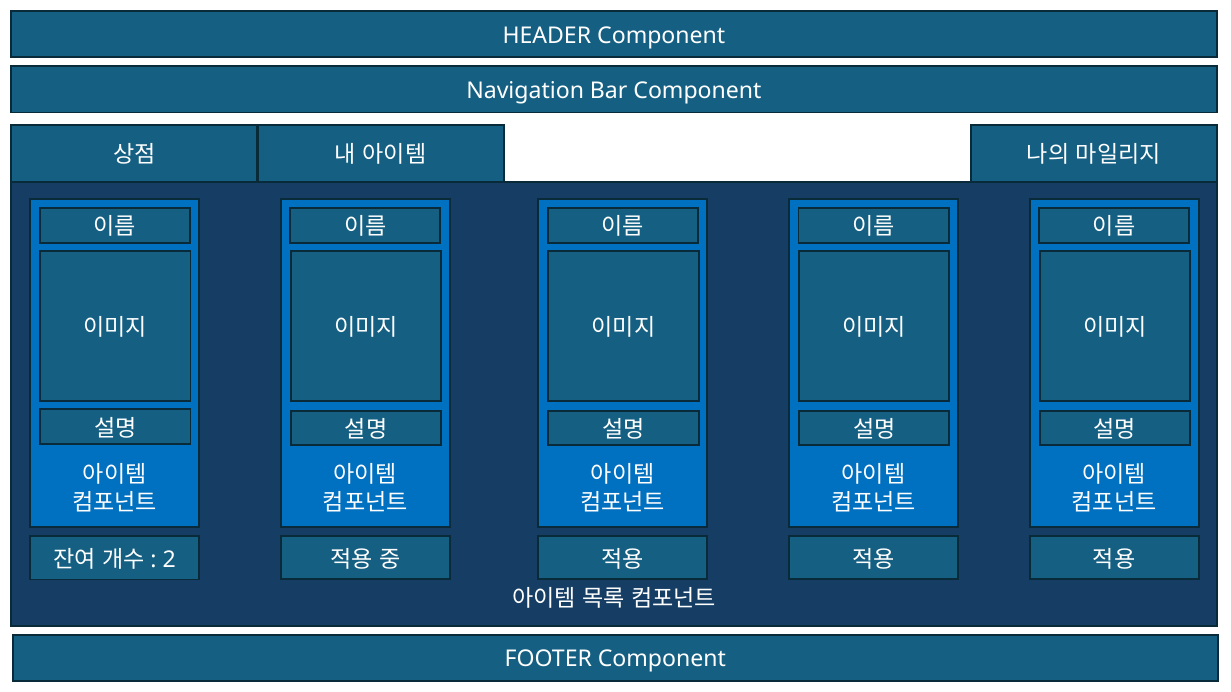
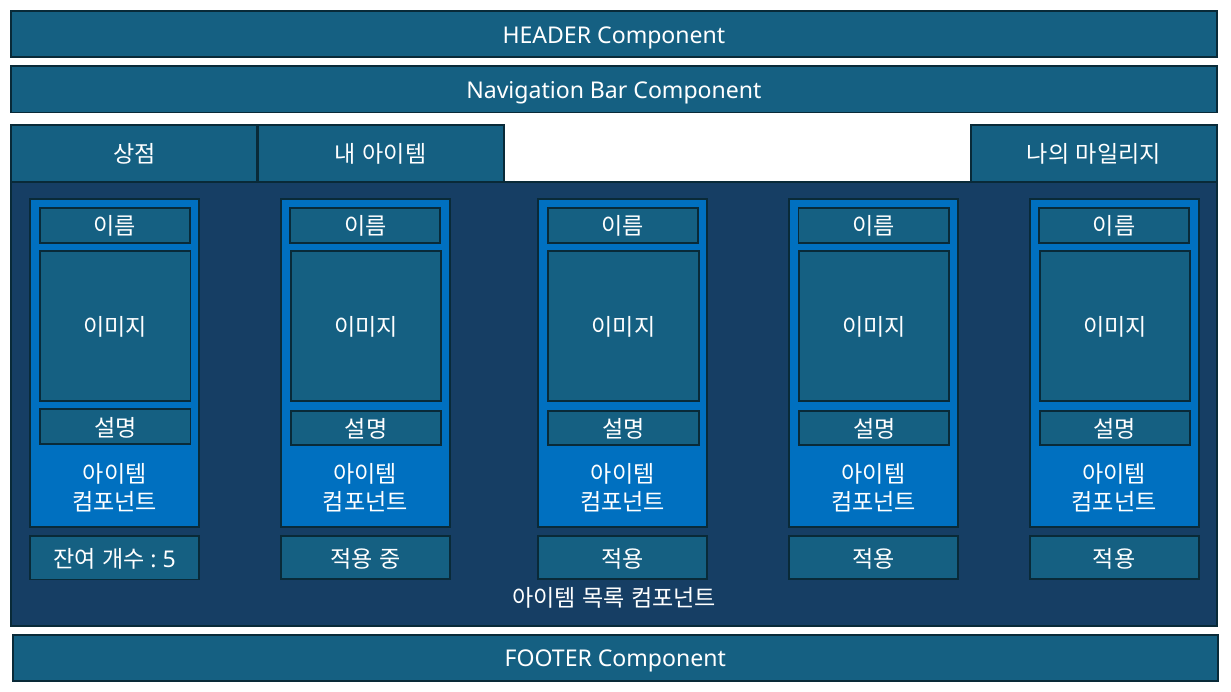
2: 2 -> 5
